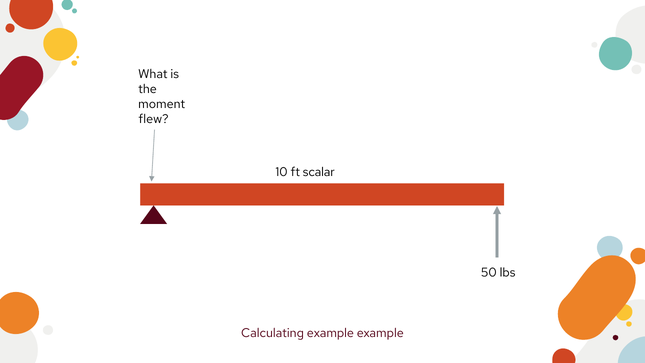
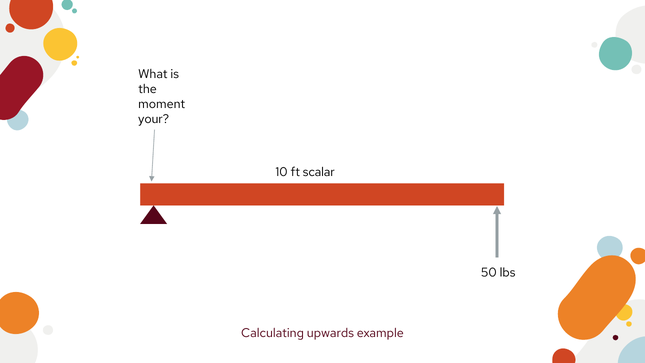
flew: flew -> your
Calculating example: example -> upwards
